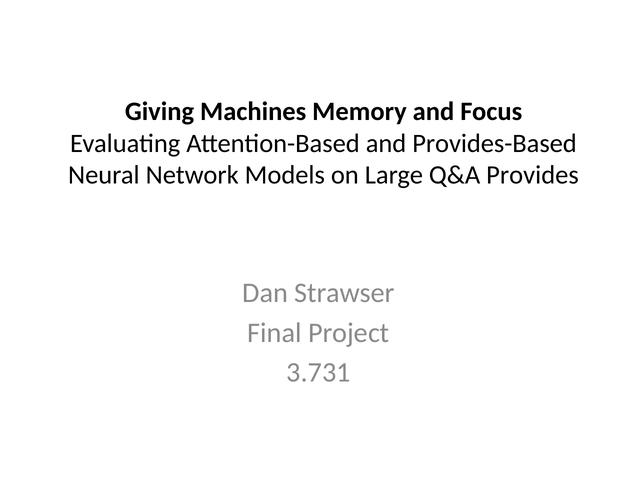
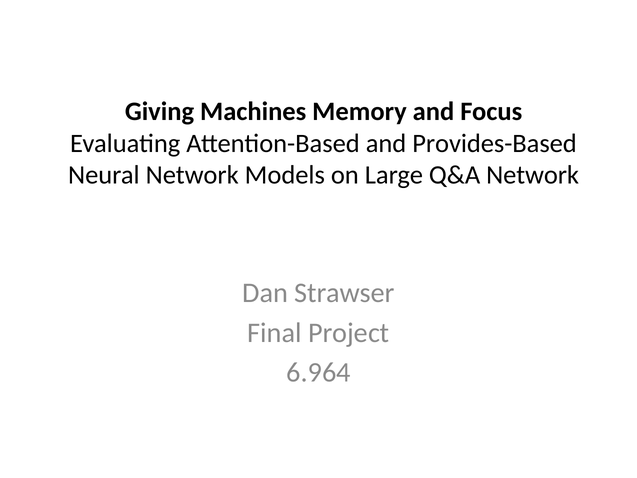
Q&A Provides: Provides -> Network
3.731: 3.731 -> 6.964
